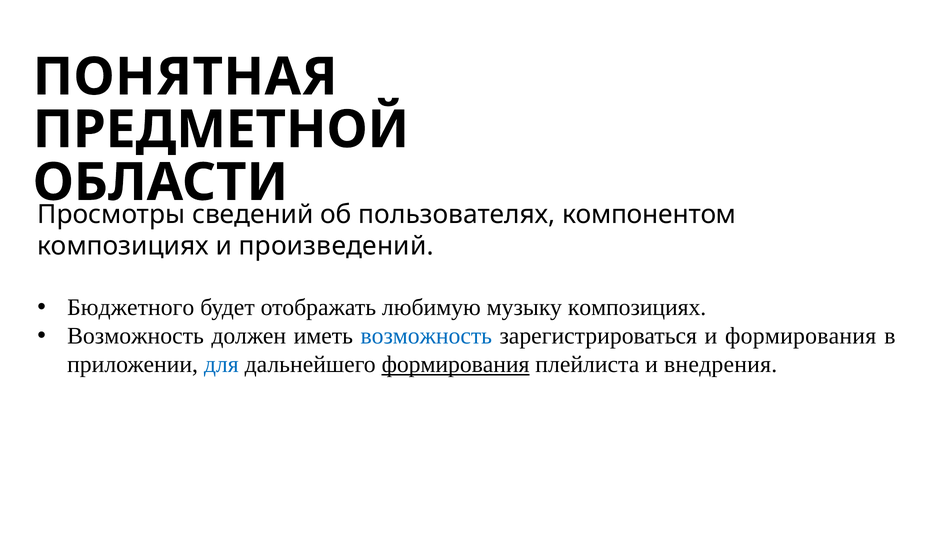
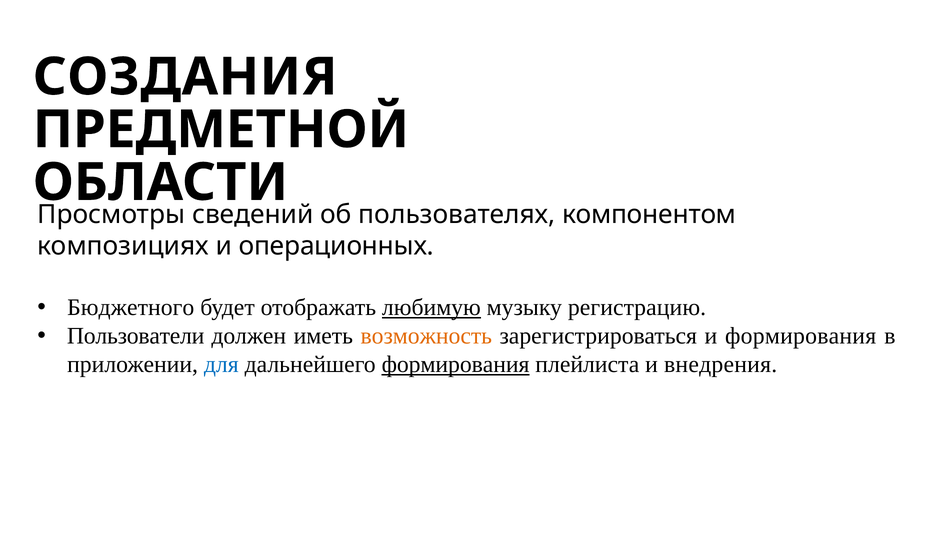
ПОНЯТНАЯ: ПОНЯТНАЯ -> СОЗДАНИЯ
произведений: произведений -> операционных
любимую underline: none -> present
музыку композициях: композициях -> регистрацию
Возможность at (136, 336): Возможность -> Пользователи
возможность at (426, 336) colour: blue -> orange
